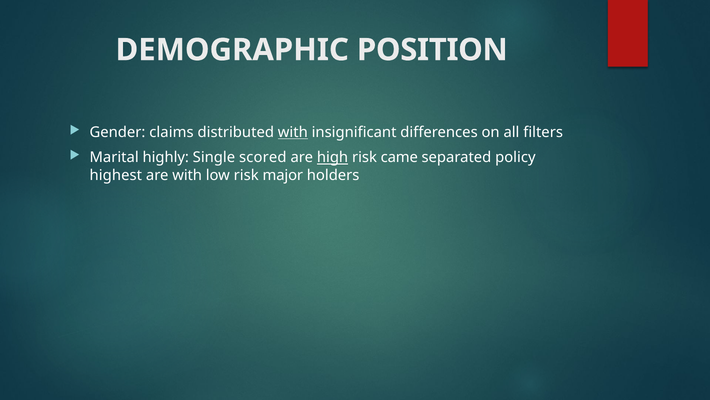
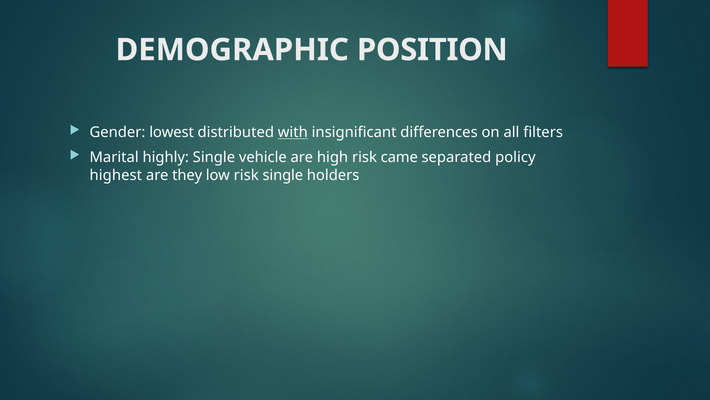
claims: claims -> lowest
scored: scored -> vehicle
high underline: present -> none
are with: with -> they
risk major: major -> single
